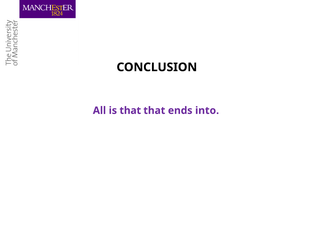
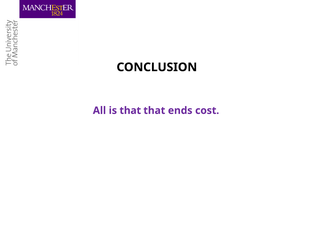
into: into -> cost
